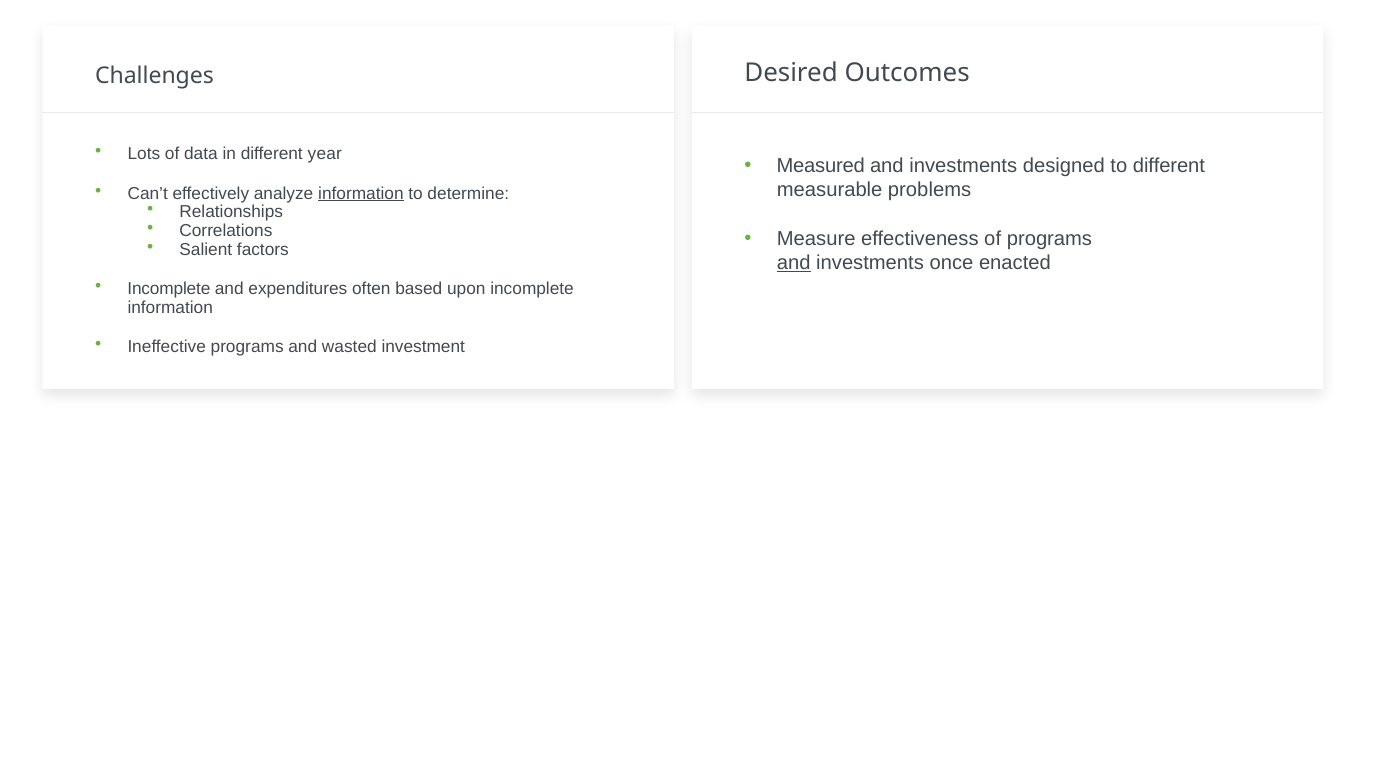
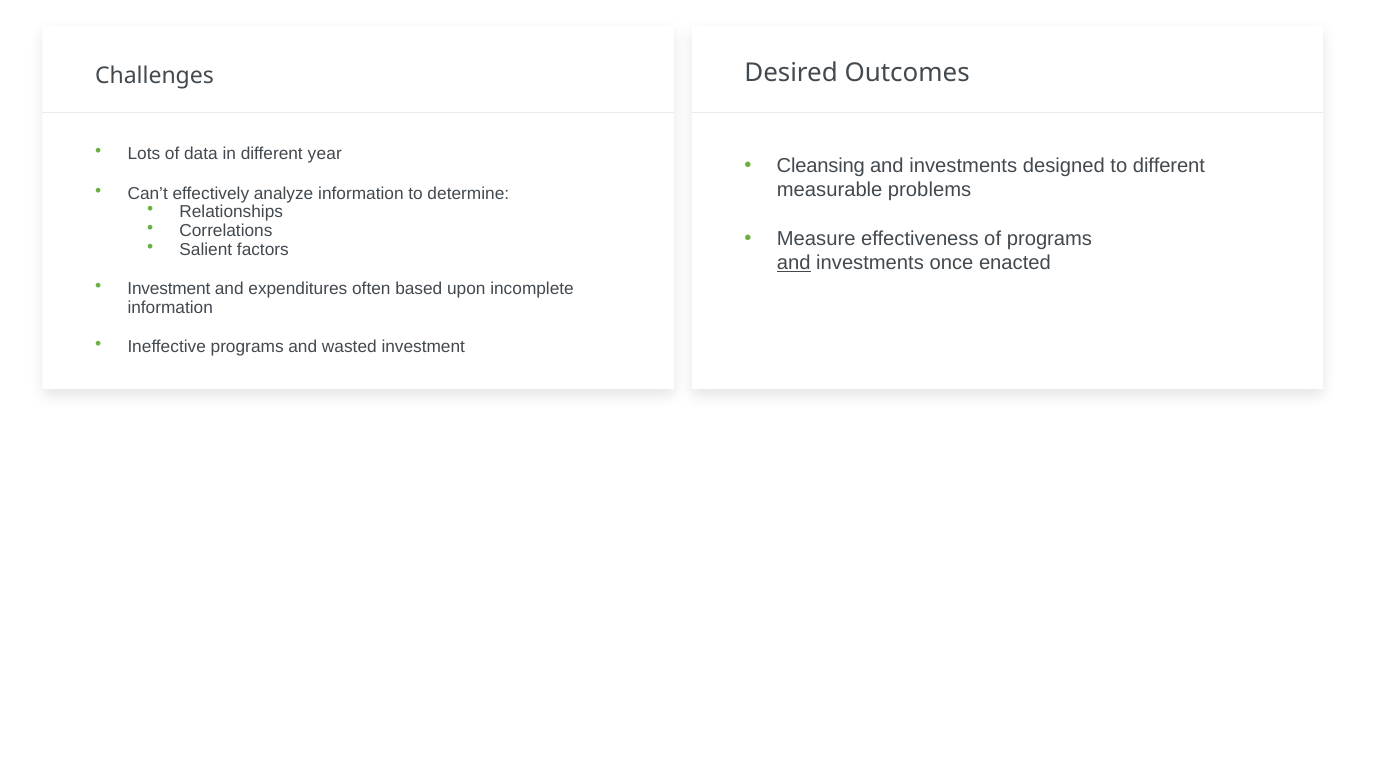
Measured: Measured -> Cleansing
information at (361, 193) underline: present -> none
Incomplete at (169, 289): Incomplete -> Investment
